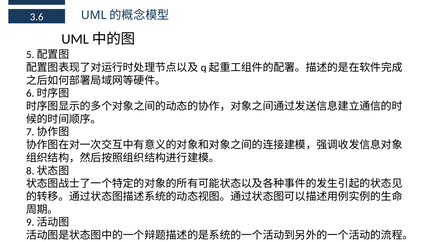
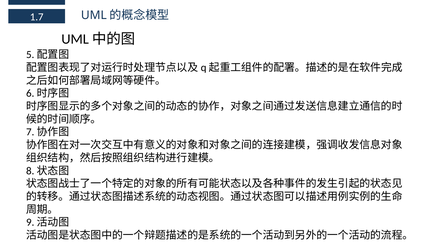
3.6: 3.6 -> 1.7
